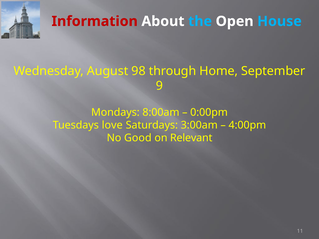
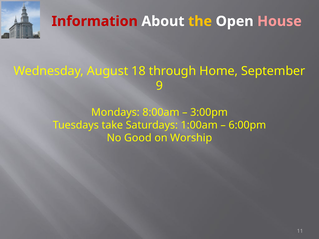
the colour: light blue -> yellow
House colour: light blue -> pink
98: 98 -> 18
0:00pm: 0:00pm -> 3:00pm
love: love -> take
3:00am: 3:00am -> 1:00am
4:00pm: 4:00pm -> 6:00pm
Relevant: Relevant -> Worship
